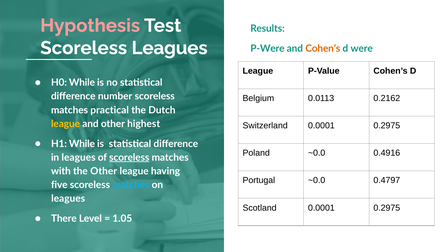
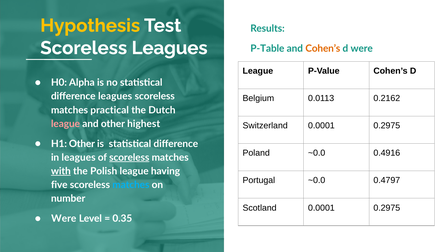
Hypothesis colour: pink -> yellow
P-Were: P-Were -> P-Table
H0 While: While -> Alpha
difference number: number -> leagues
league at (65, 124) colour: yellow -> pink
H1 While: While -> Other
with underline: none -> present
the Other: Other -> Polish
leagues at (68, 199): leagues -> number
There at (64, 219): There -> Were
1.05: 1.05 -> 0.35
